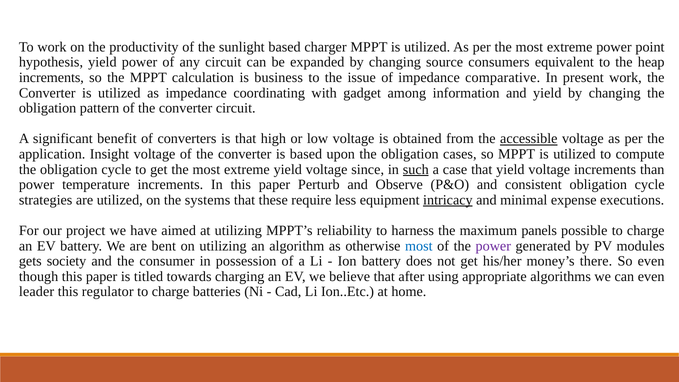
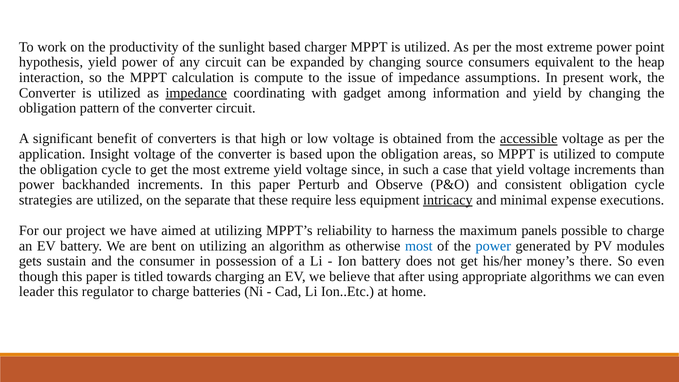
increments at (51, 78): increments -> interaction
is business: business -> compute
comparative: comparative -> assumptions
impedance at (196, 93) underline: none -> present
cases: cases -> areas
such underline: present -> none
temperature: temperature -> backhanded
systems: systems -> separate
power at (493, 246) colour: purple -> blue
society: society -> sustain
